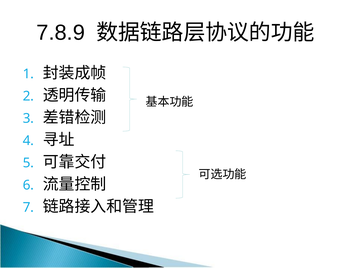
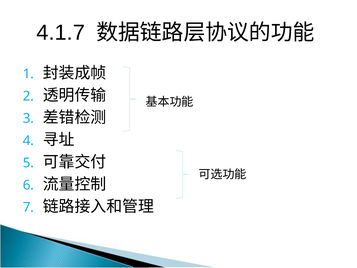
7.8.9: 7.8.9 -> 4.1.7
